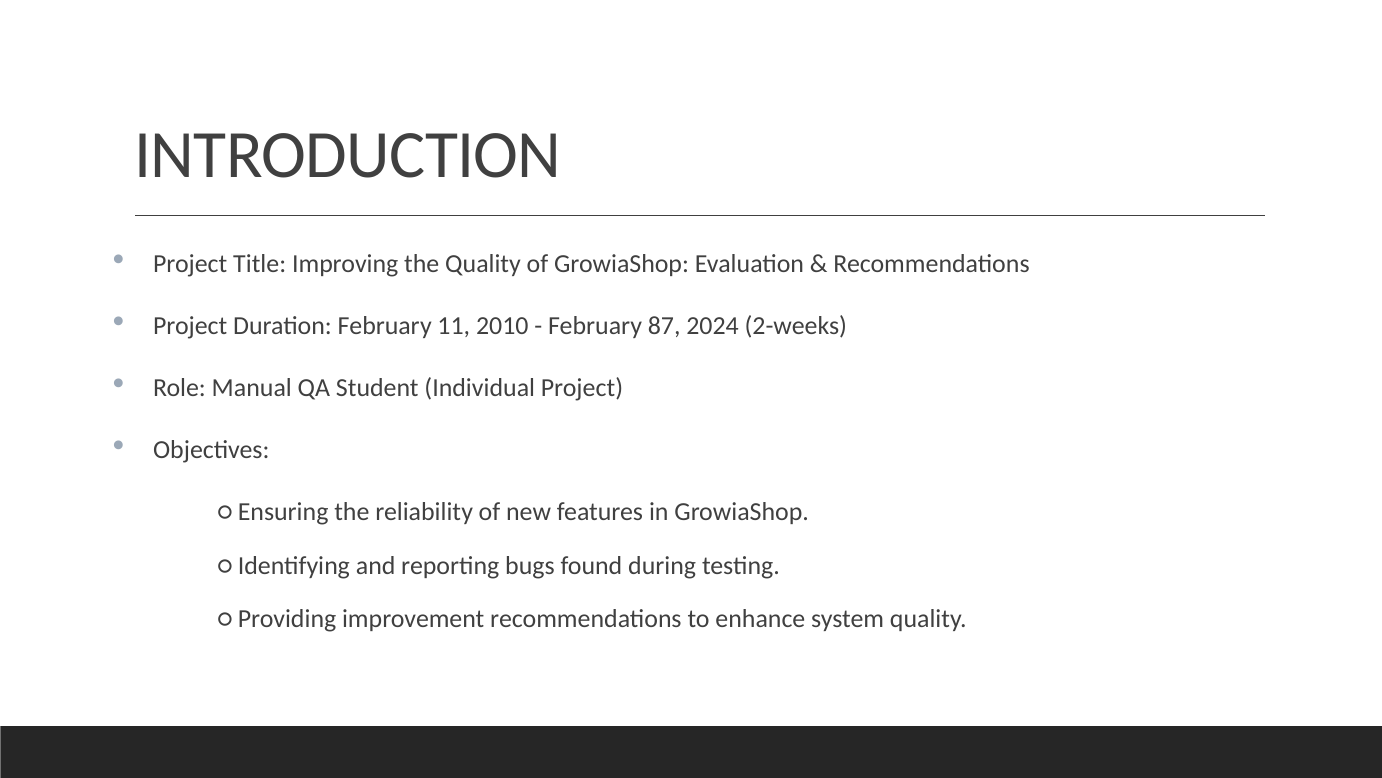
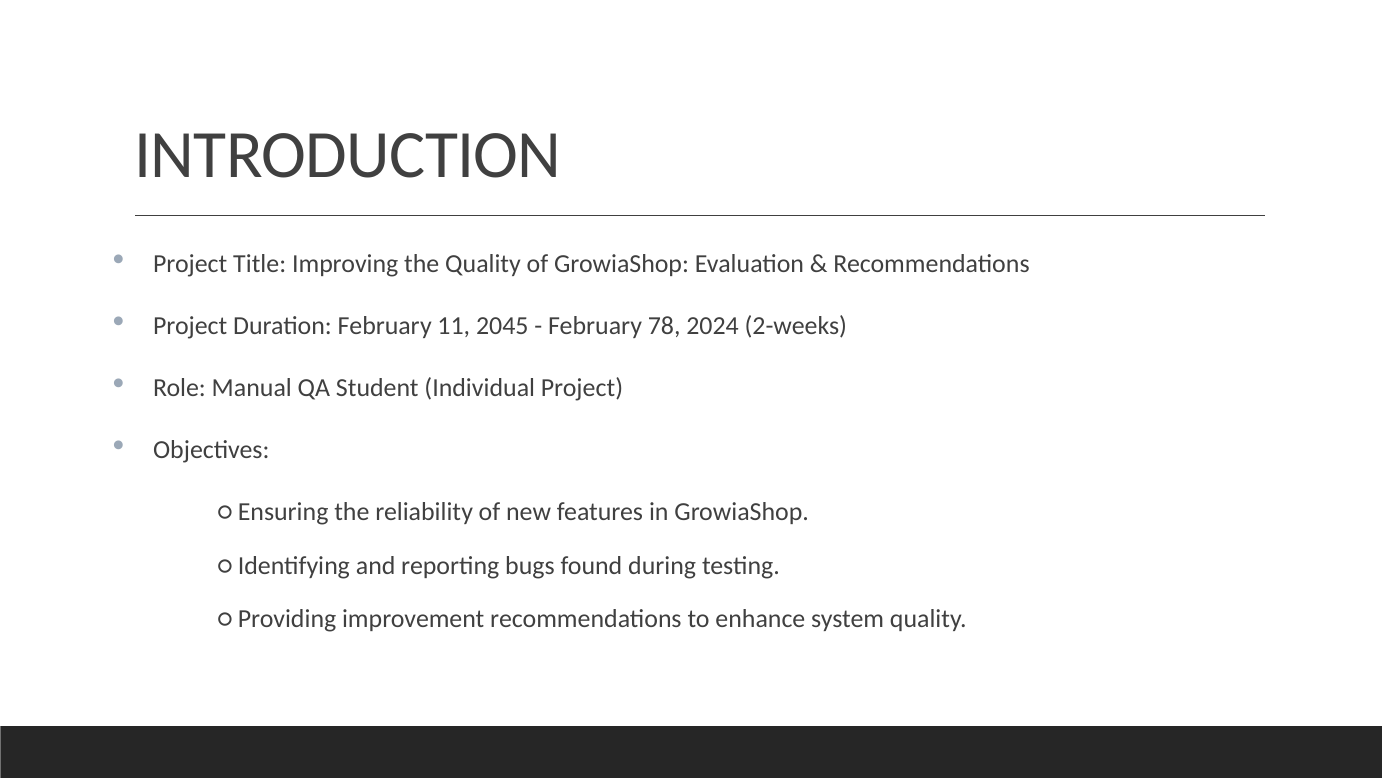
2010: 2010 -> 2045
87: 87 -> 78
